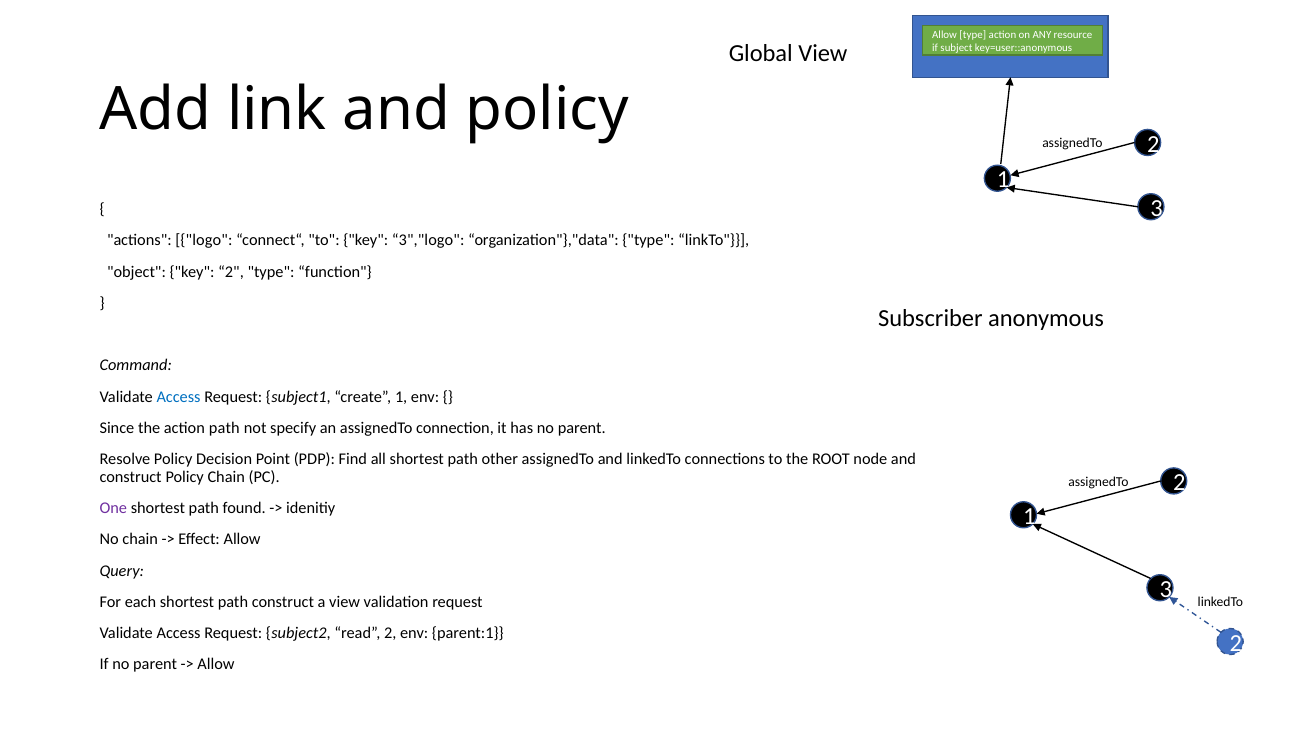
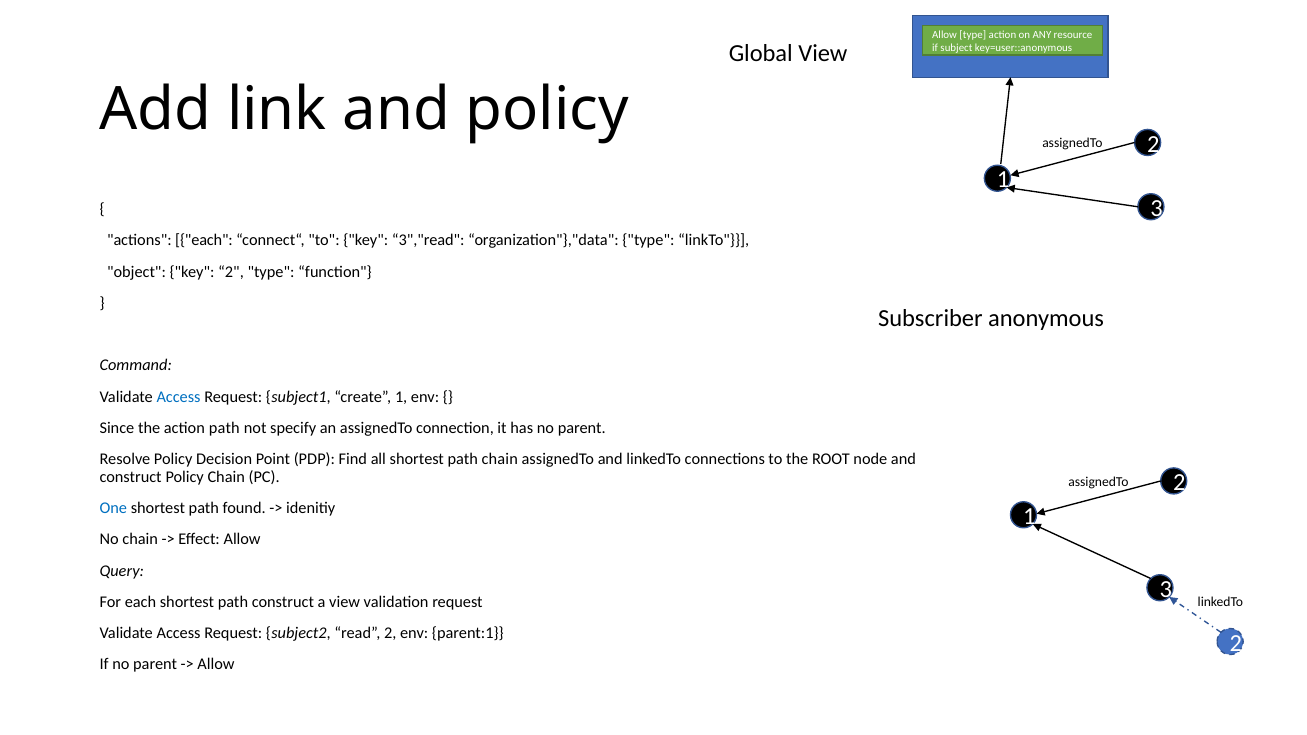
actions logo: logo -> each
3","logo: 3","logo -> 3","read
path other: other -> chain
One colour: purple -> blue
